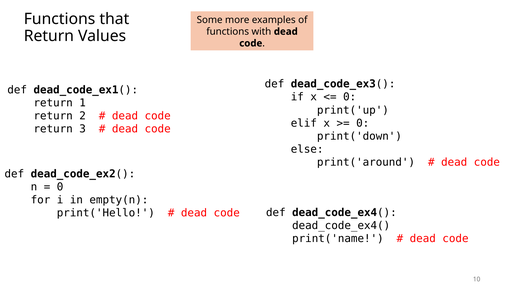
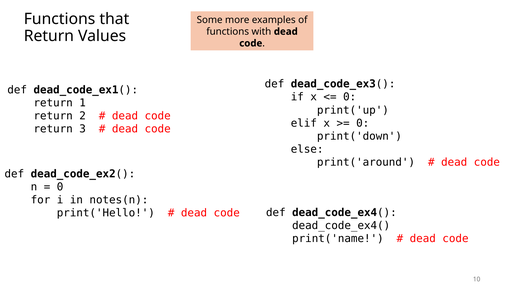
empty(n: empty(n -> notes(n
